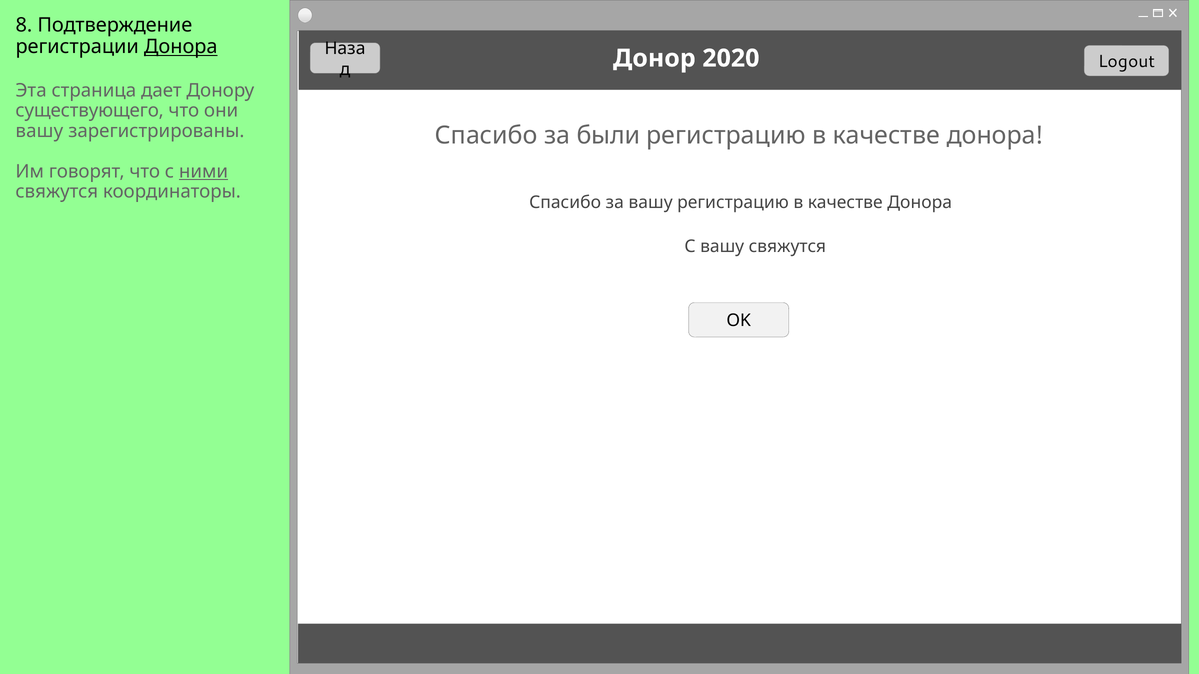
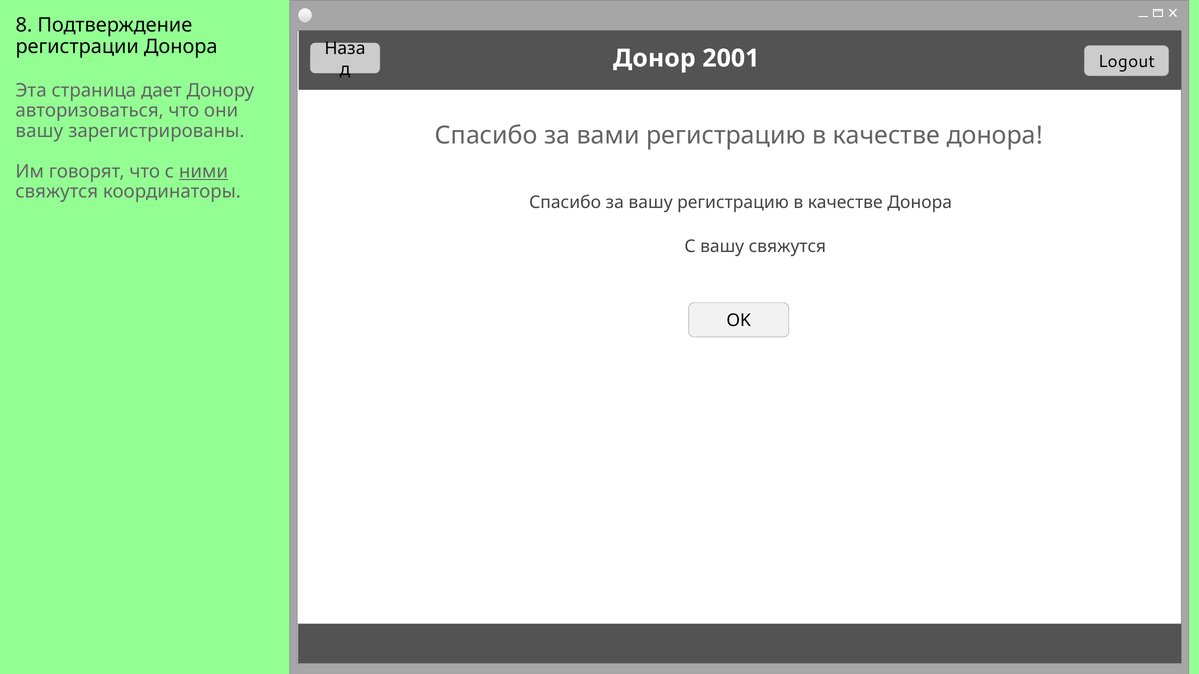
Донора at (181, 47) underline: present -> none
2020: 2020 -> 2001
существующего: существующего -> авторизоваться
были: были -> вами
